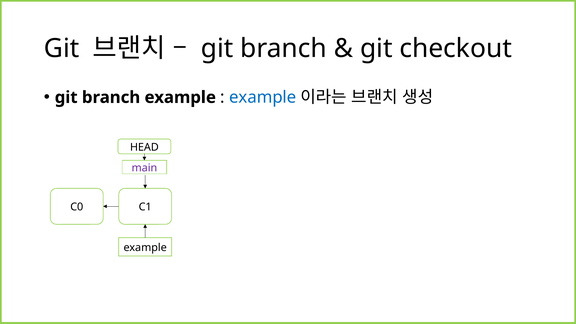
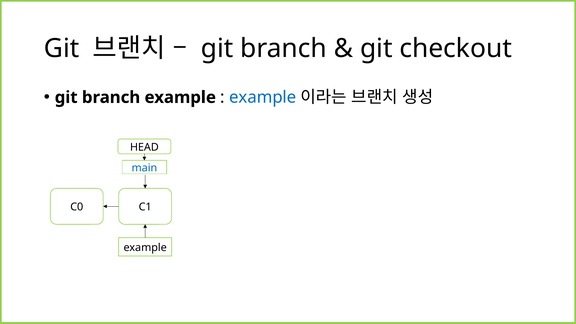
main colour: purple -> blue
